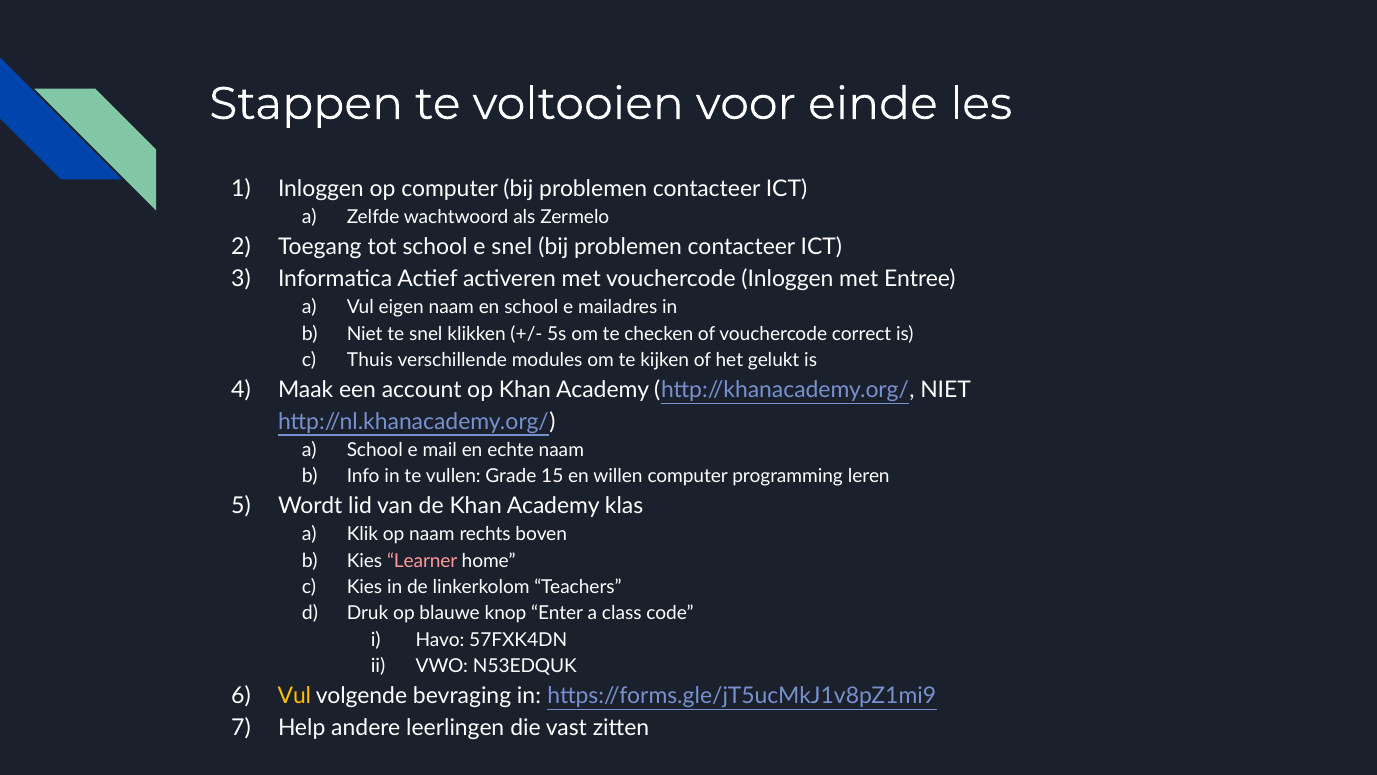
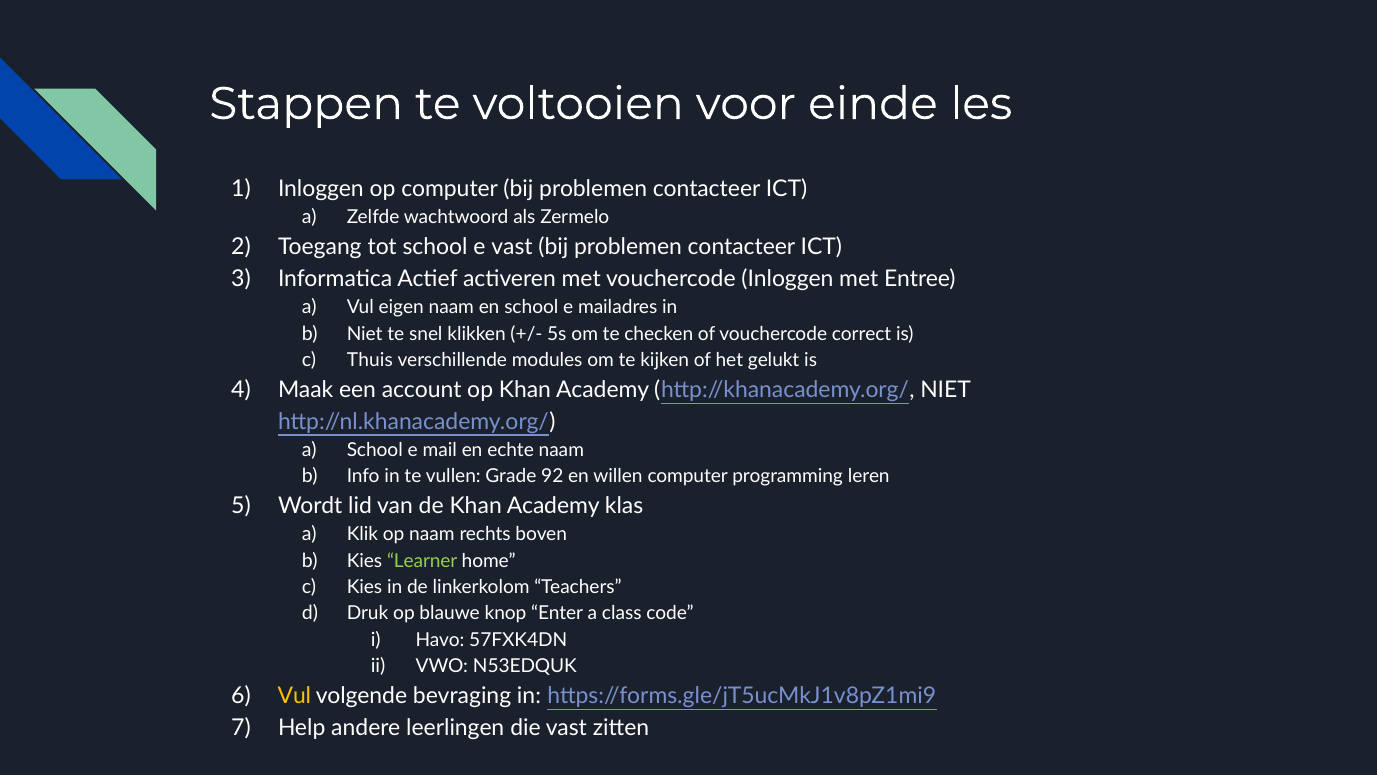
e snel: snel -> vast
15: 15 -> 92
Learner colour: pink -> light green
